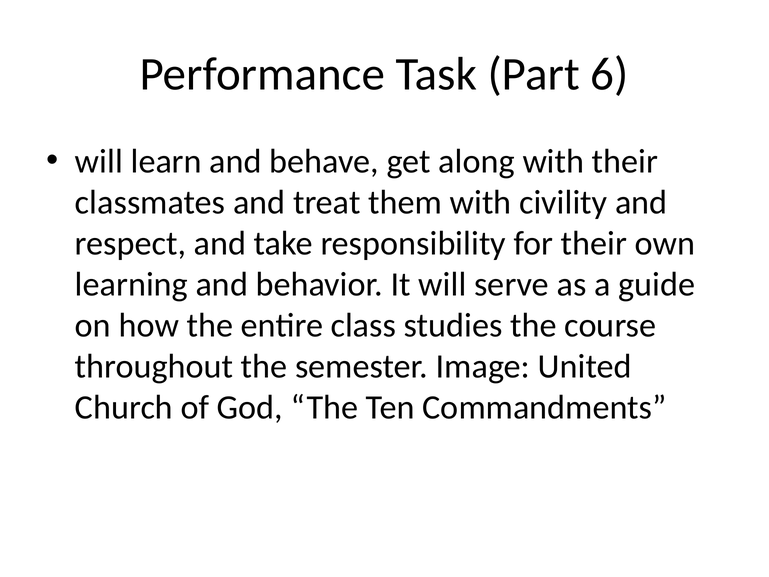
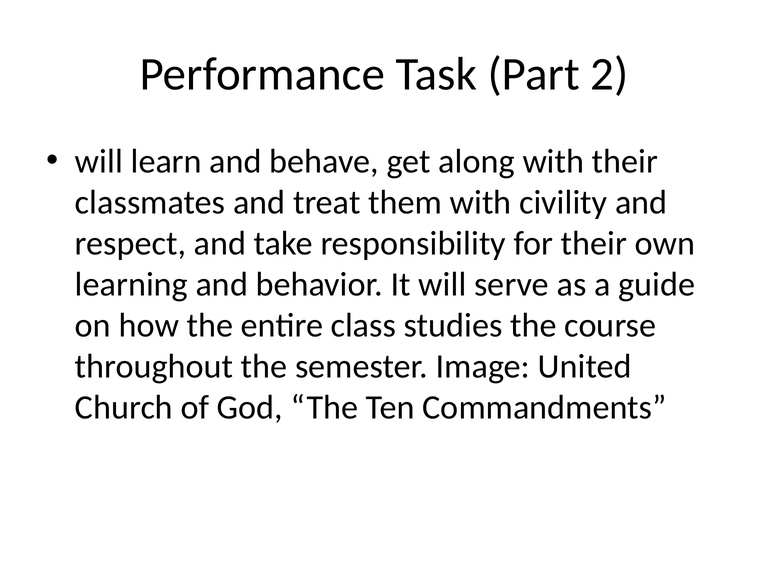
6: 6 -> 2
